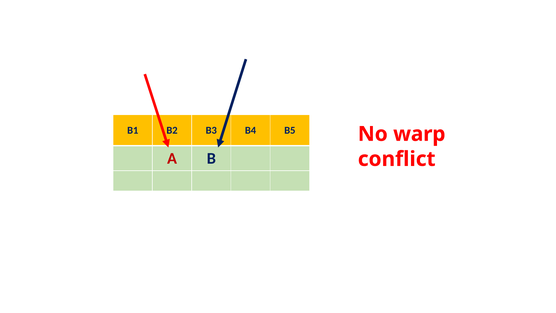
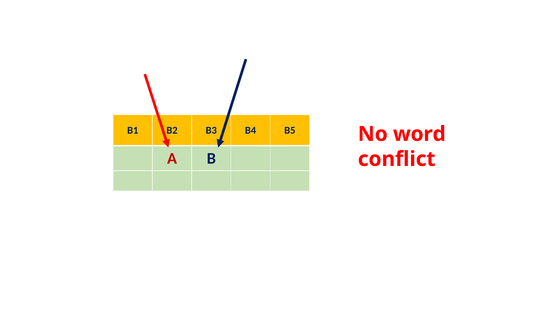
warp: warp -> word
